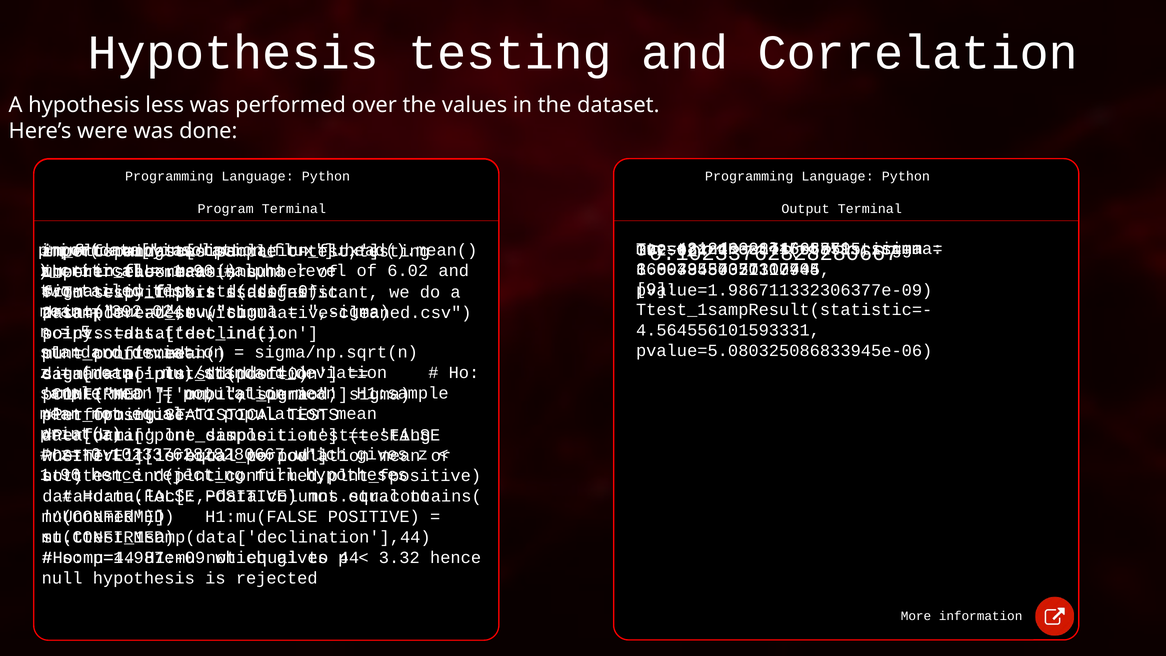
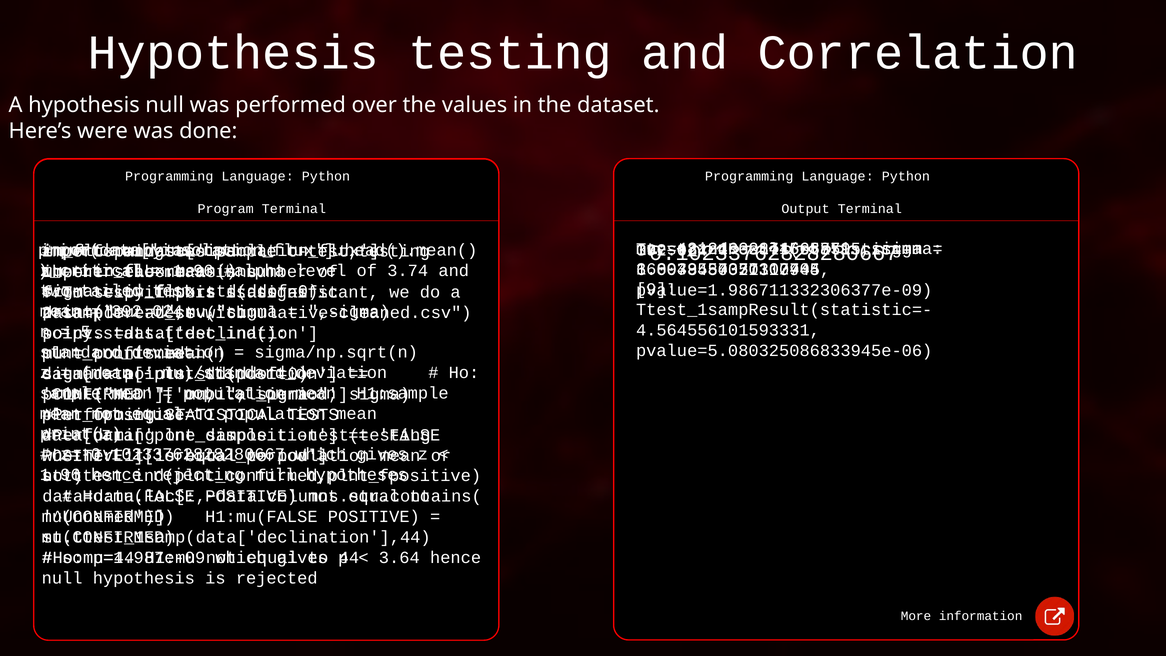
hypothesis less: less -> null
6.02: 6.02 -> 3.74
3.32: 3.32 -> 3.64
